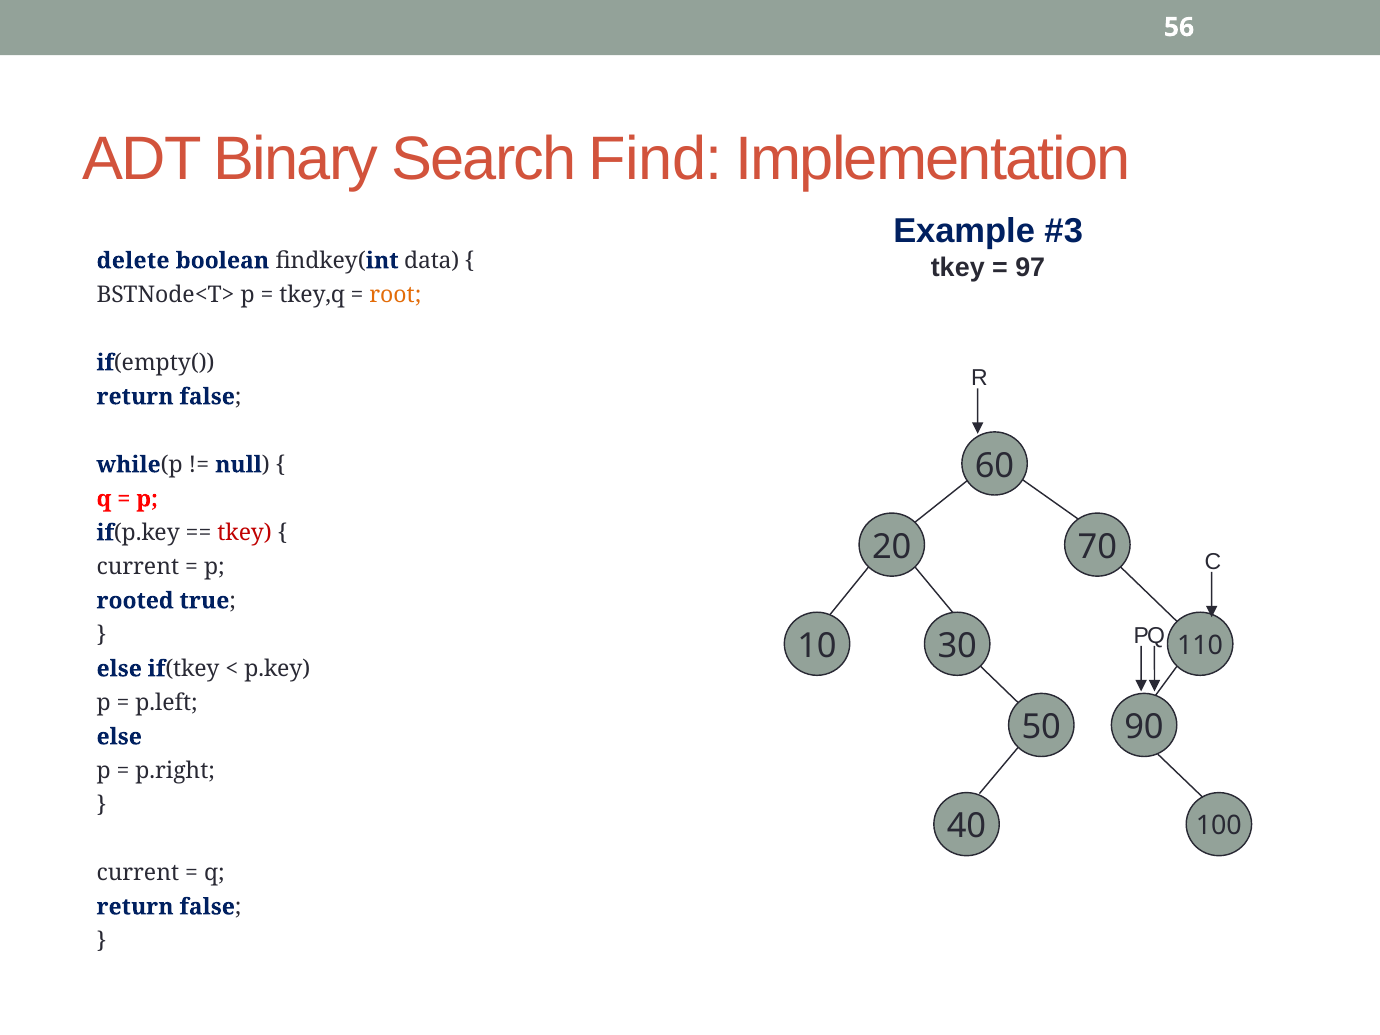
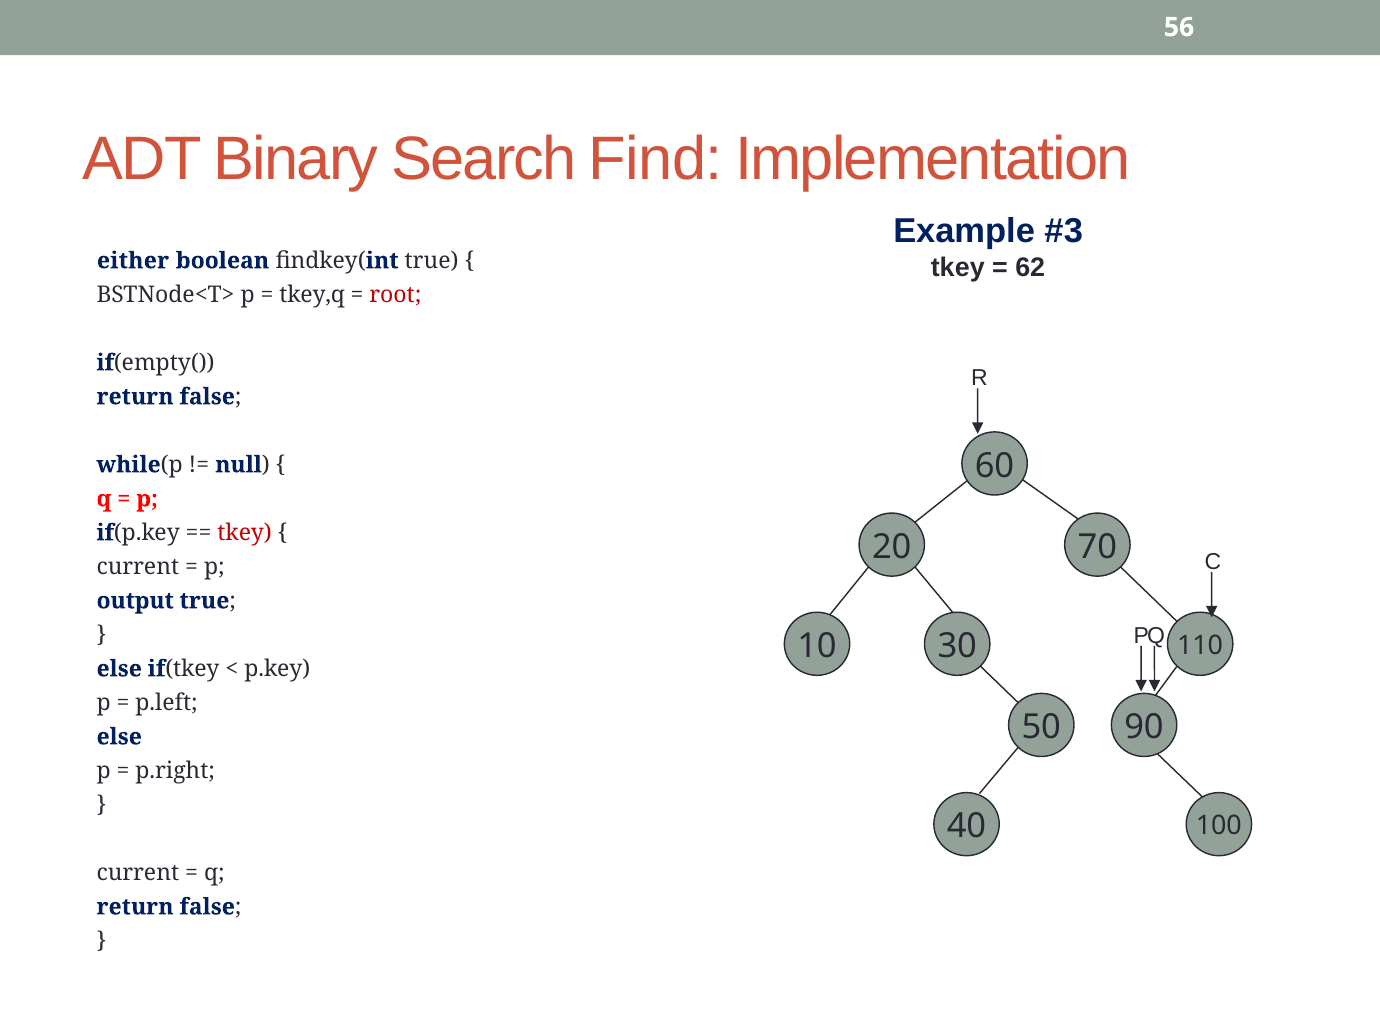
delete: delete -> either
findkey(int data: data -> true
97: 97 -> 62
root colour: orange -> red
rooted: rooted -> output
